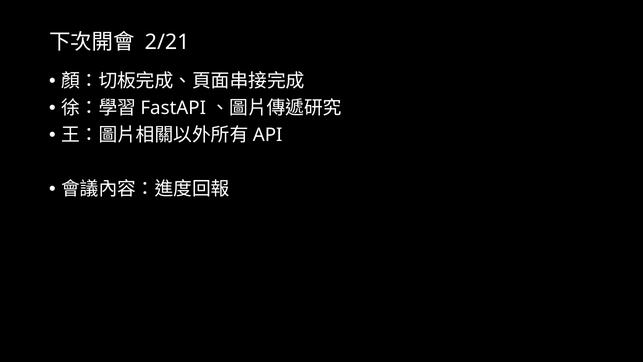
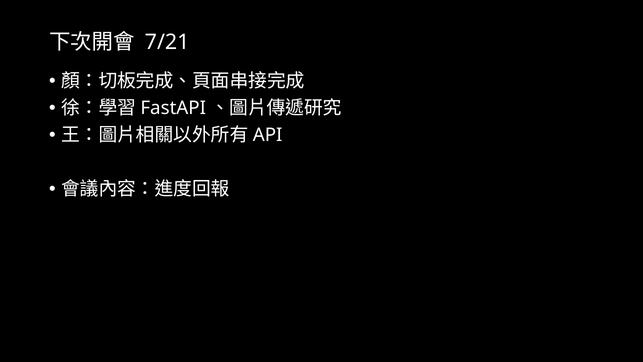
2/21: 2/21 -> 7/21
